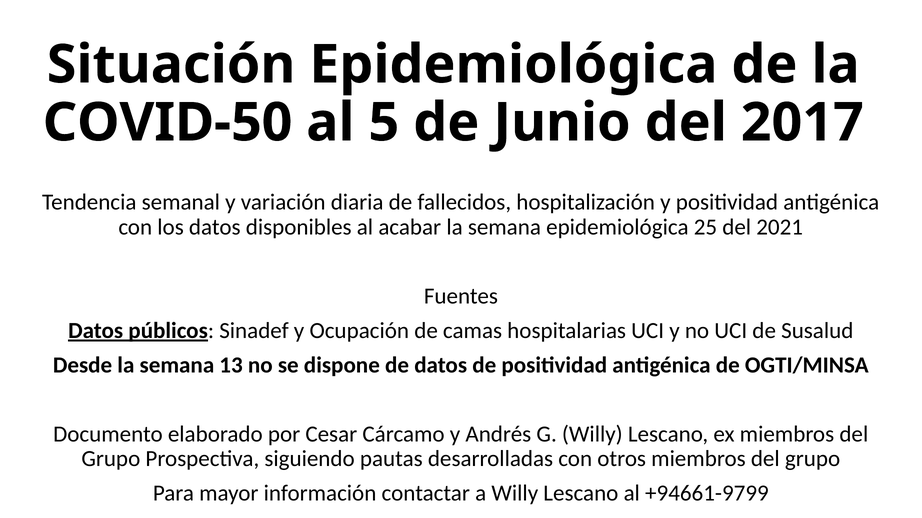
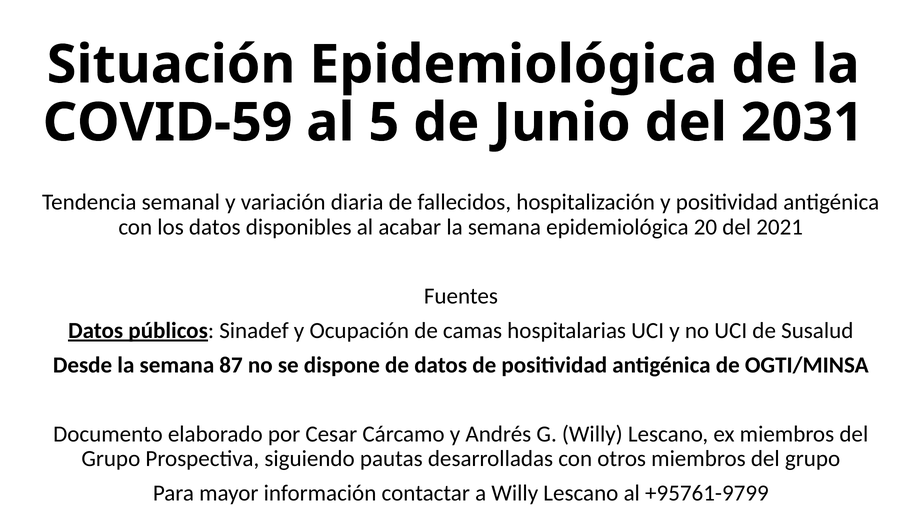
COVID-50: COVID-50 -> COVID-59
2017: 2017 -> 2031
25: 25 -> 20
13: 13 -> 87
+94661-9799: +94661-9799 -> +95761-9799
